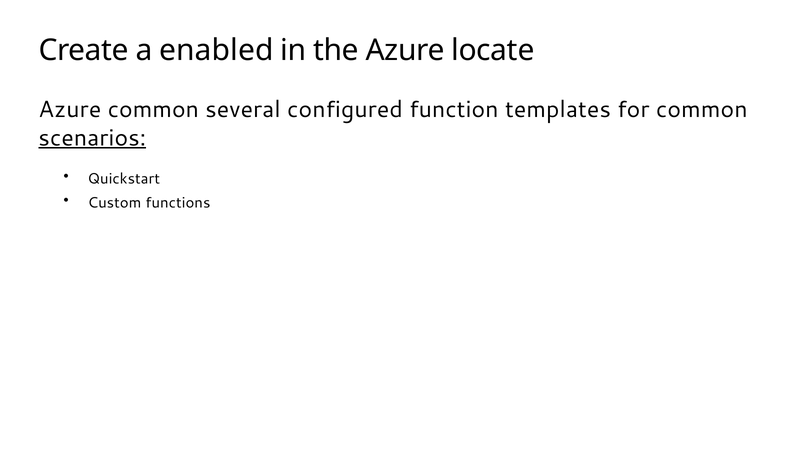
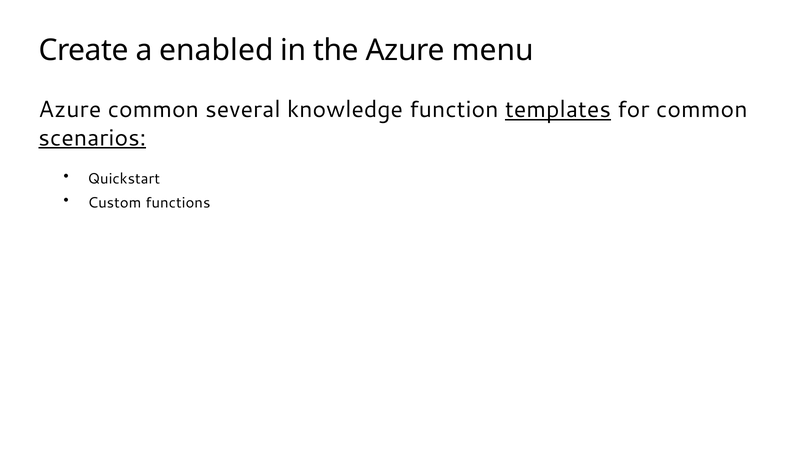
locate: locate -> menu
configured: configured -> knowledge
templates underline: none -> present
